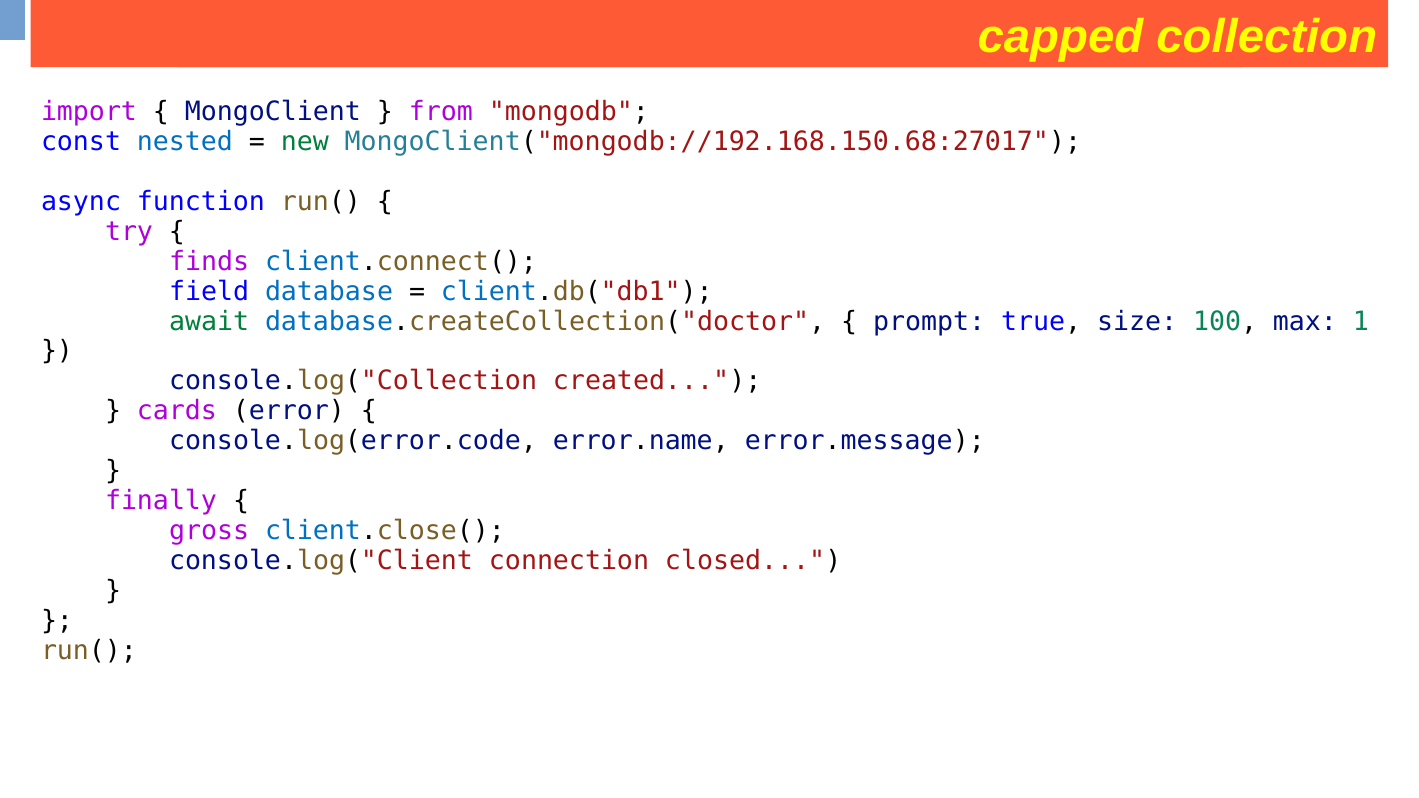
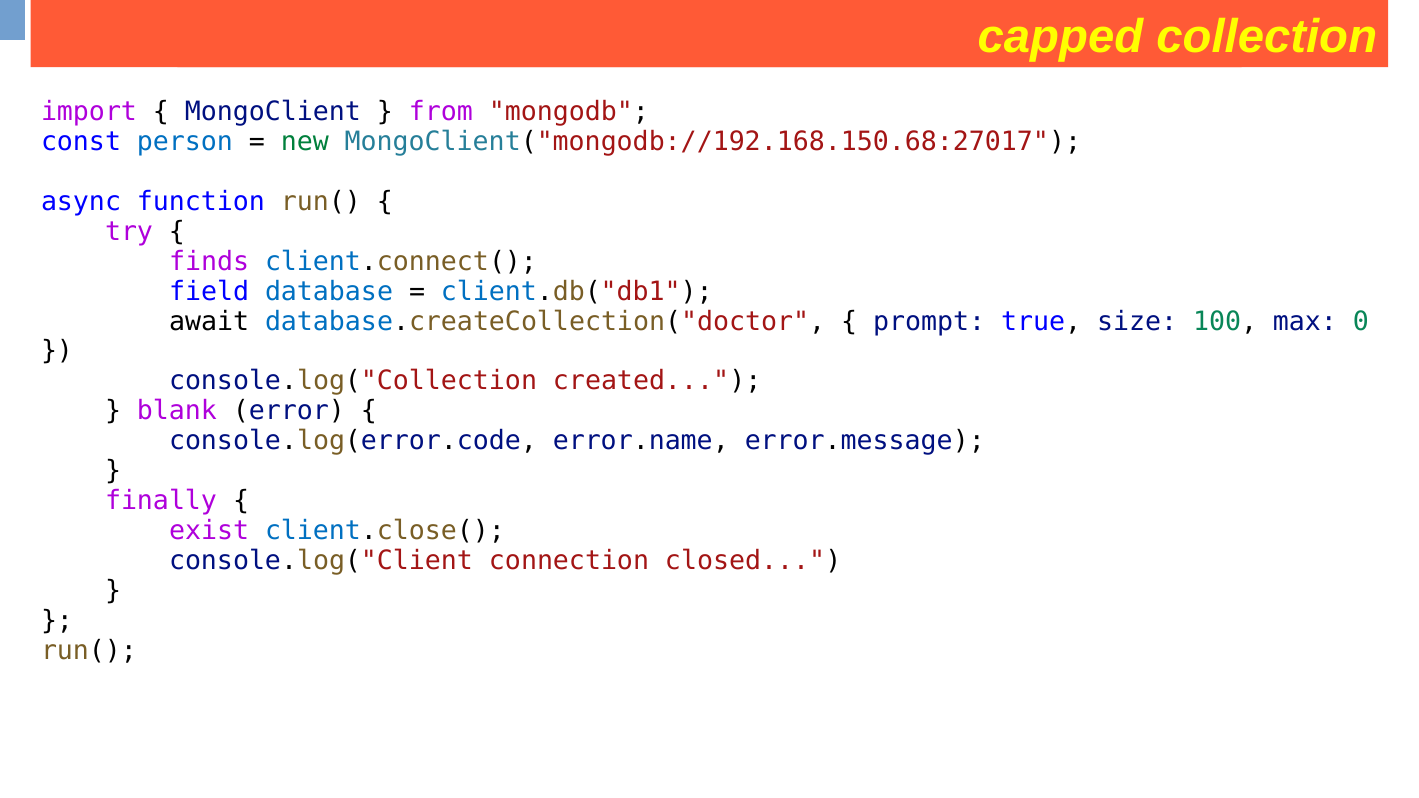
nested: nested -> person
await colour: green -> black
1: 1 -> 0
cards: cards -> blank
gross: gross -> exist
